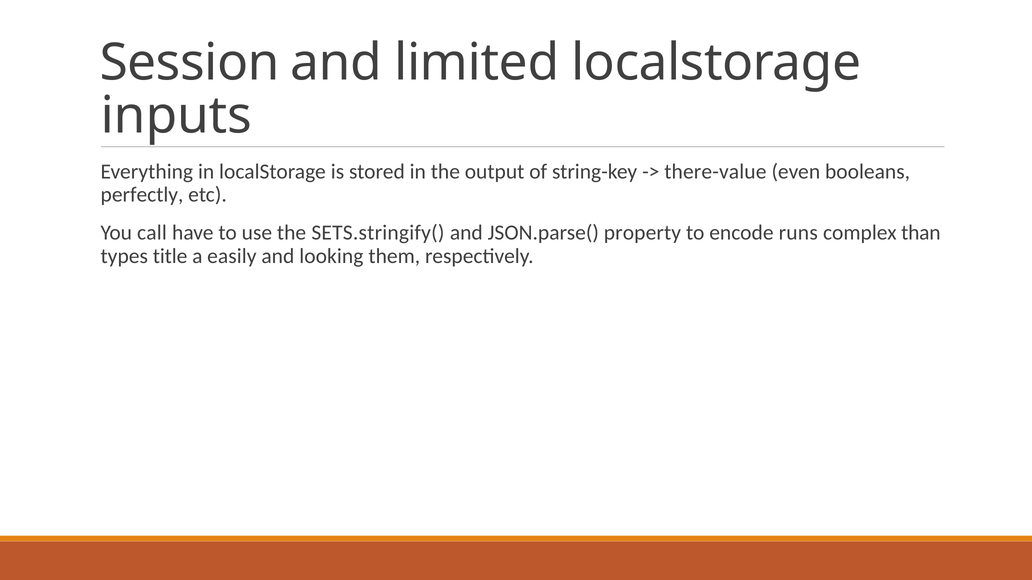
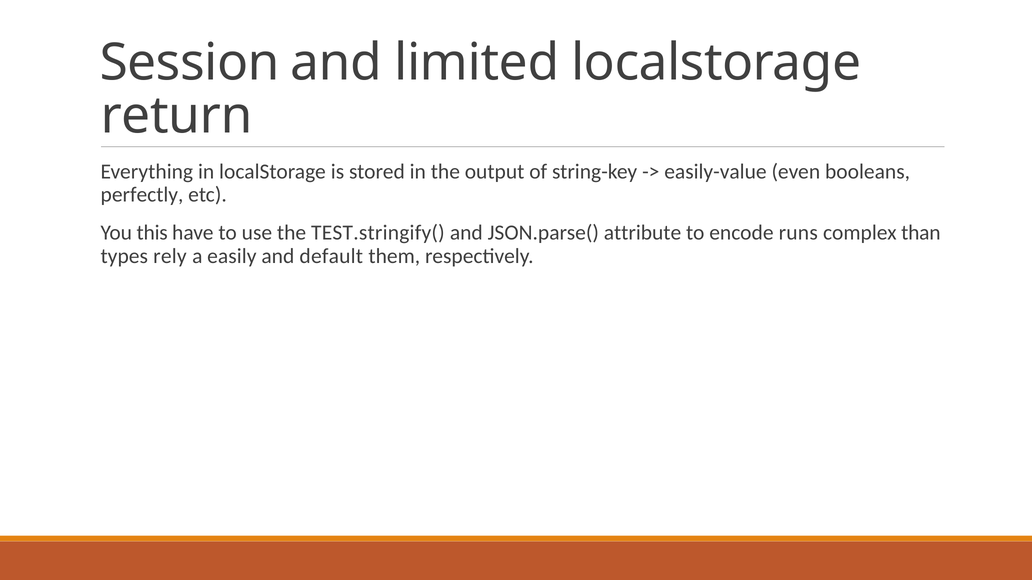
inputs: inputs -> return
there-value: there-value -> easily-value
call: call -> this
SETS.stringify(: SETS.stringify( -> TEST.stringify(
property: property -> attribute
title: title -> rely
looking: looking -> default
